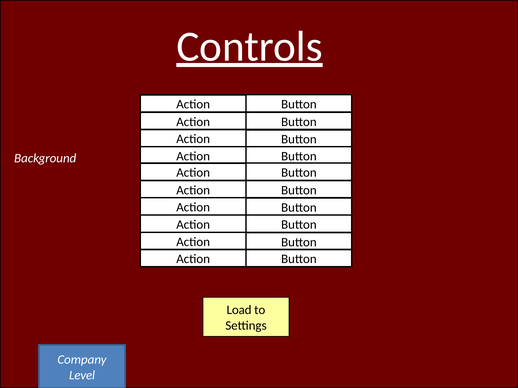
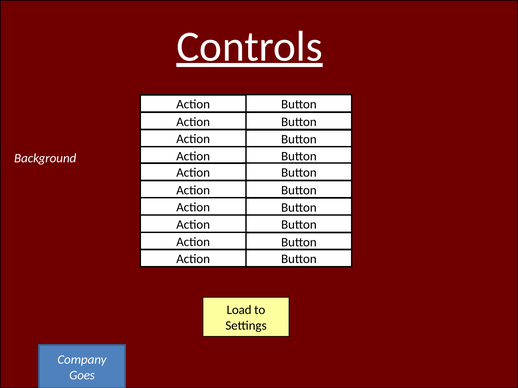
Level: Level -> Goes
